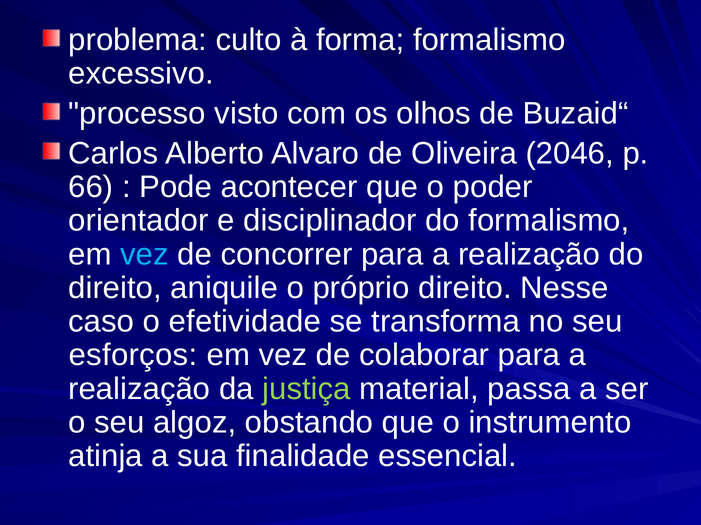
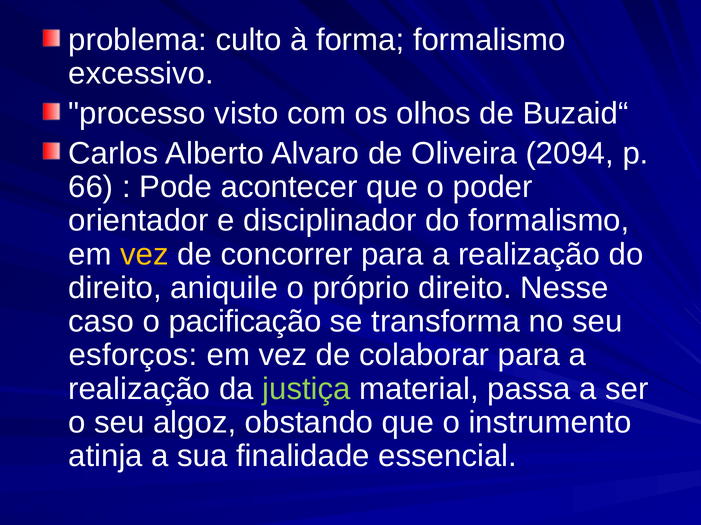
2046: 2046 -> 2094
vez at (145, 255) colour: light blue -> yellow
efetividade: efetividade -> pacificação
